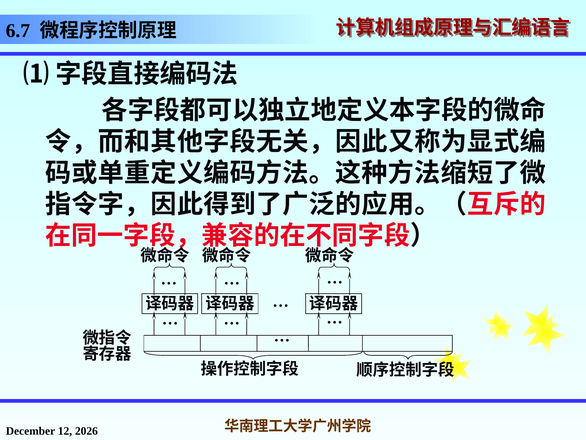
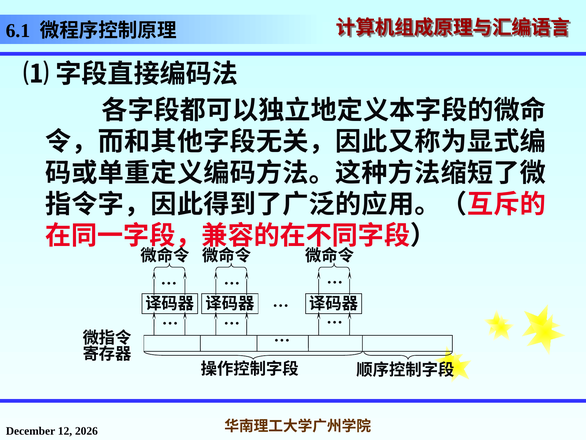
6.7: 6.7 -> 6.1
